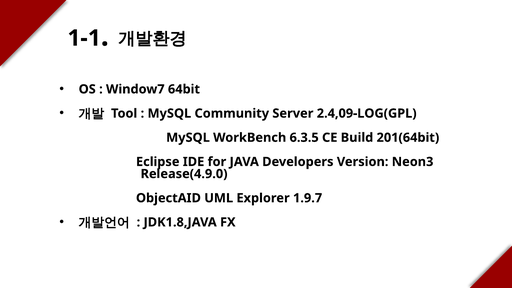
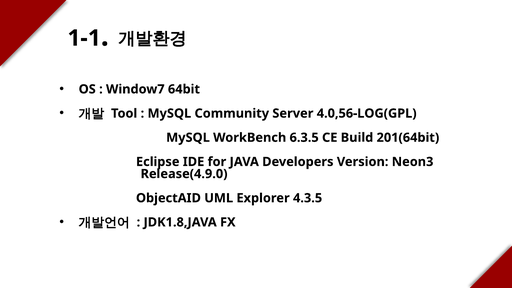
2.4,09-LOG(GPL: 2.4,09-LOG(GPL -> 4.0,56-LOG(GPL
1.9.7: 1.9.7 -> 4.3.5
